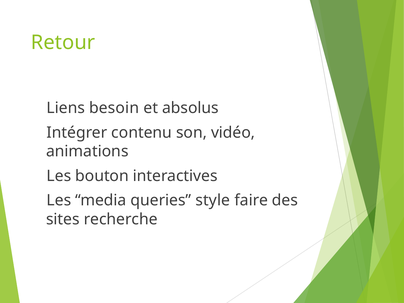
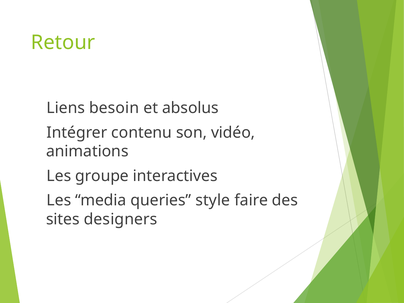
bouton: bouton -> groupe
recherche: recherche -> designers
